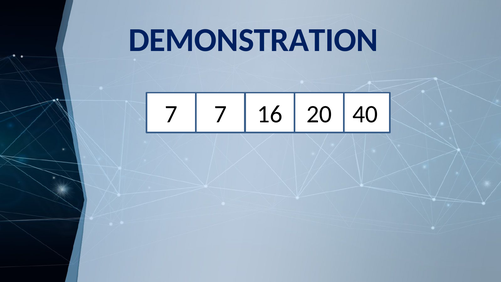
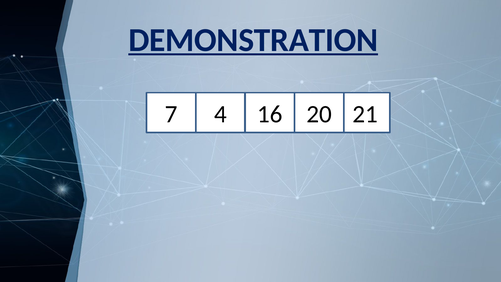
DEMONSTRATION underline: none -> present
7 7: 7 -> 4
40: 40 -> 21
